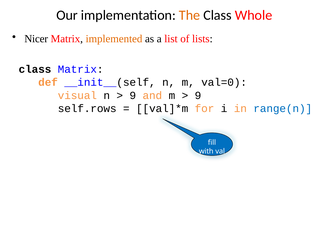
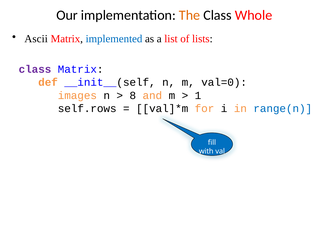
Nicer: Nicer -> Ascii
implemented colour: orange -> blue
class at (35, 69) colour: black -> purple
visual: visual -> images
9 at (133, 95): 9 -> 8
9 at (198, 95): 9 -> 1
